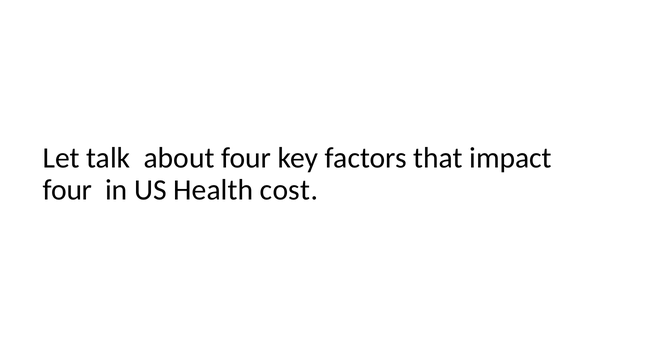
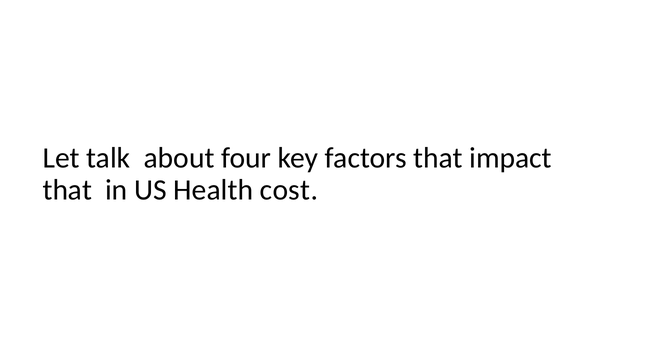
four at (67, 190): four -> that
